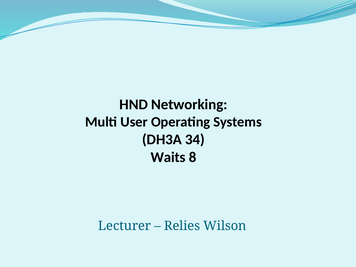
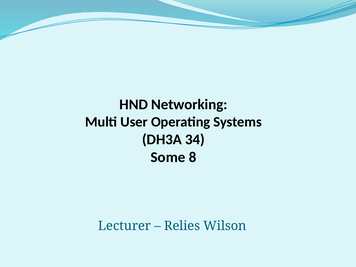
Waits: Waits -> Some
